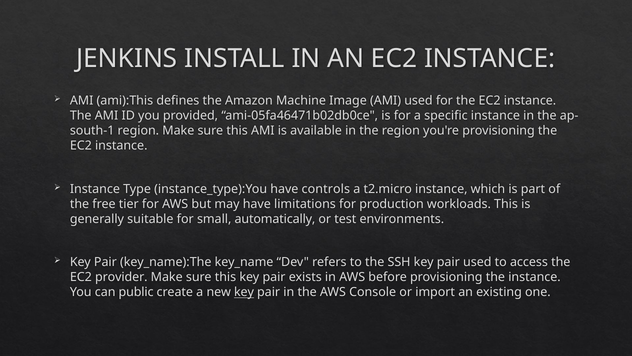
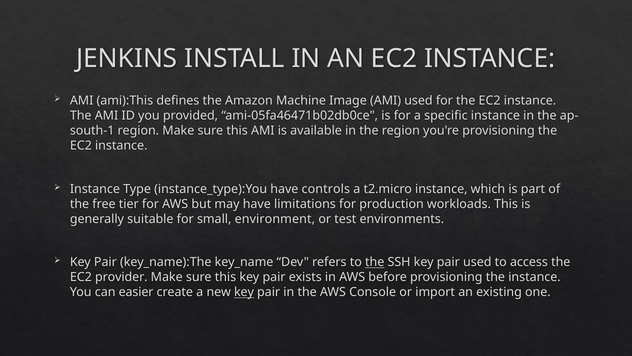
automatically: automatically -> environment
the at (375, 262) underline: none -> present
public: public -> easier
